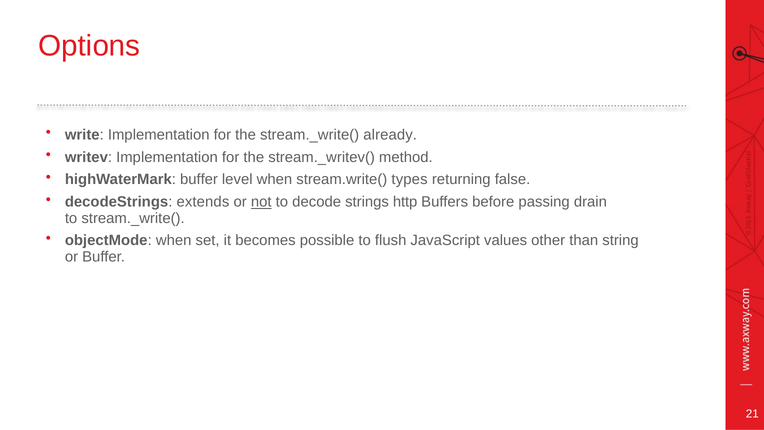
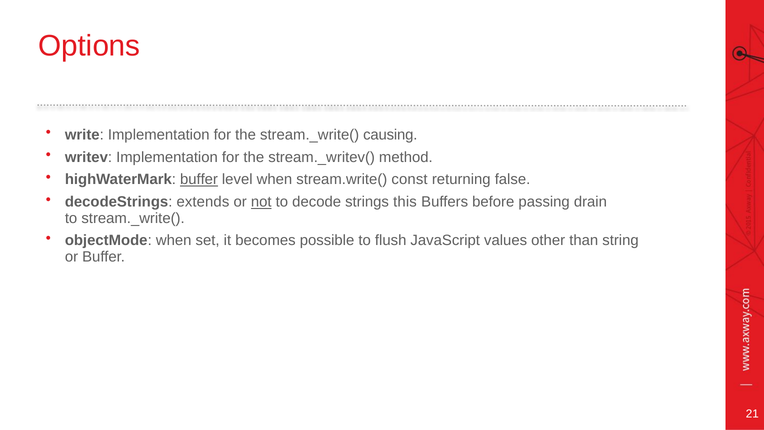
already: already -> causing
buffer at (199, 179) underline: none -> present
types: types -> const
http: http -> this
